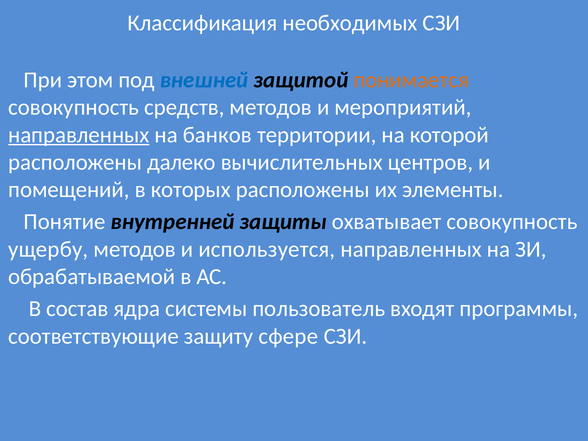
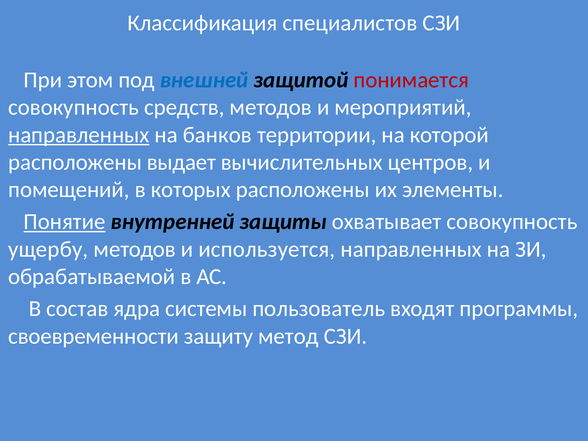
необходимых: необходимых -> специалистов
понимается colour: orange -> red
далеко: далеко -> выдает
Понятие underline: none -> present
соответствующие: соответствующие -> своевременности
сфере: сфере -> метод
